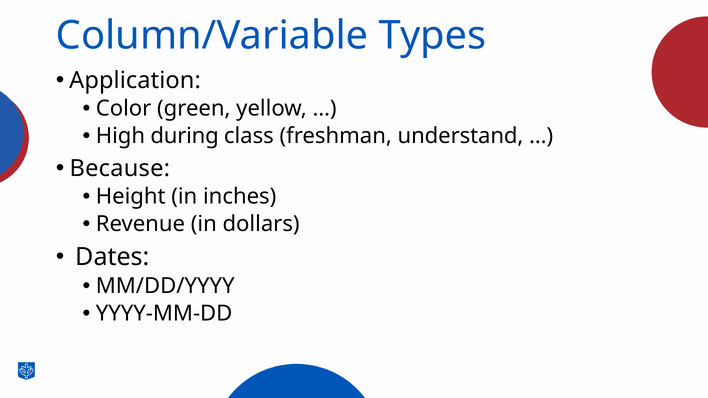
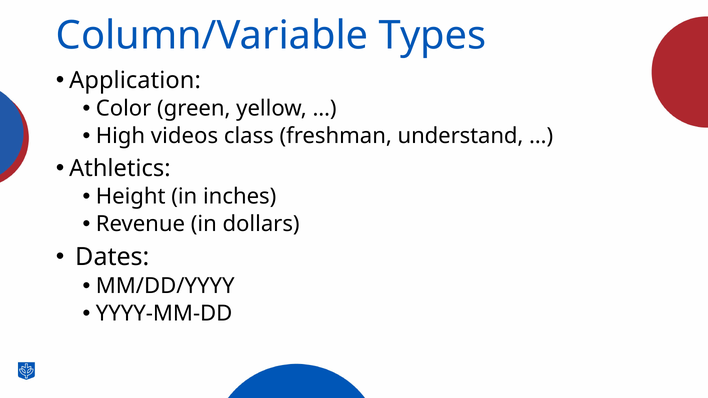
during: during -> videos
Because: Because -> Athletics
